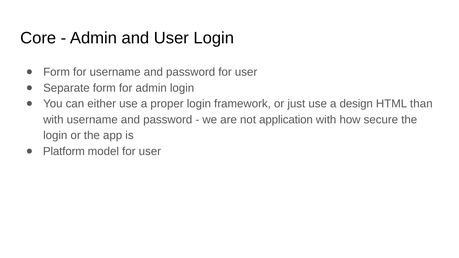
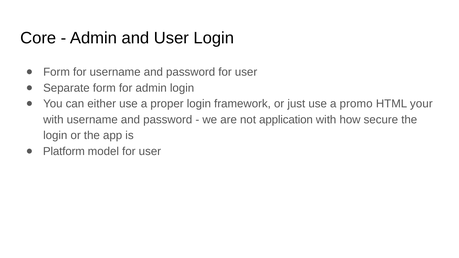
design: design -> promo
than: than -> your
